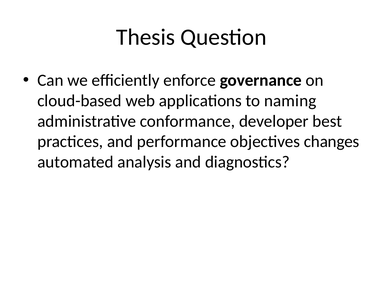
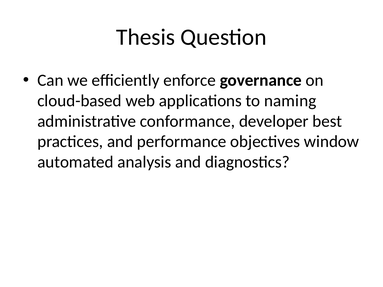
changes: changes -> window
